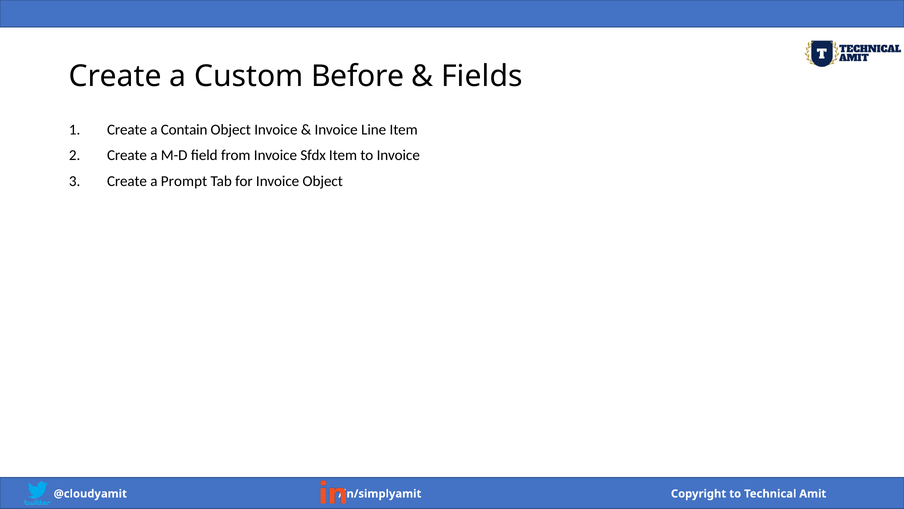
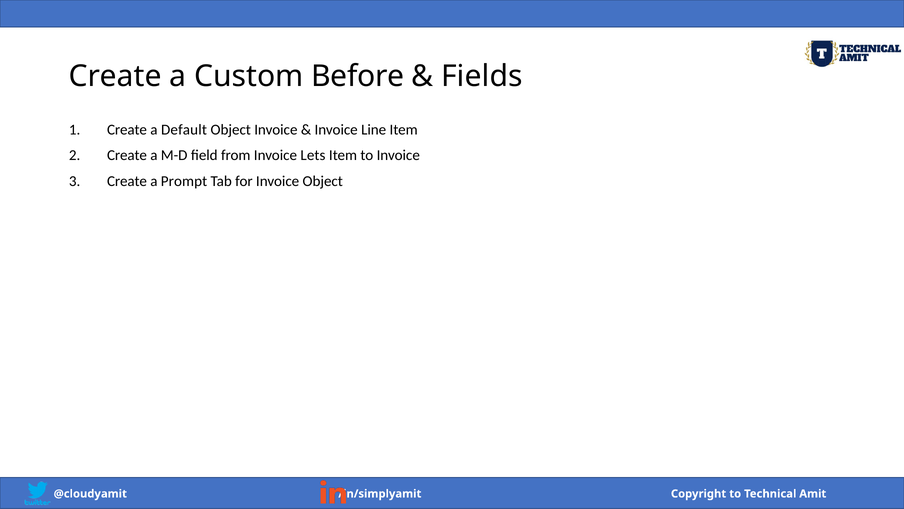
Contain: Contain -> Default
Sfdx: Sfdx -> Lets
